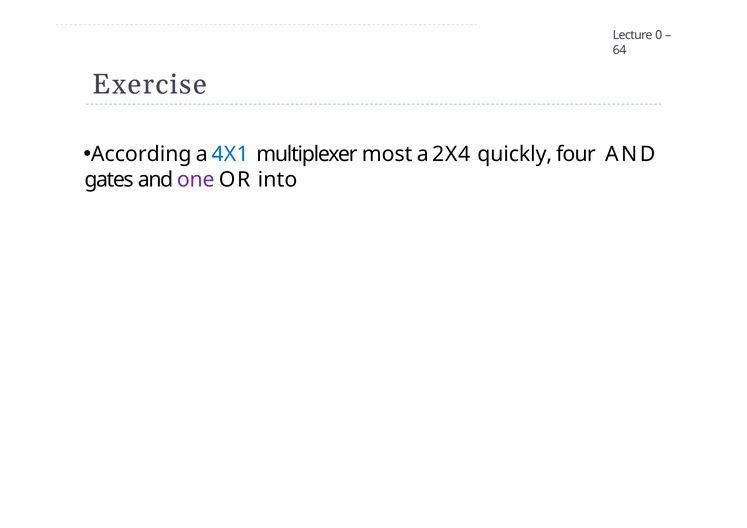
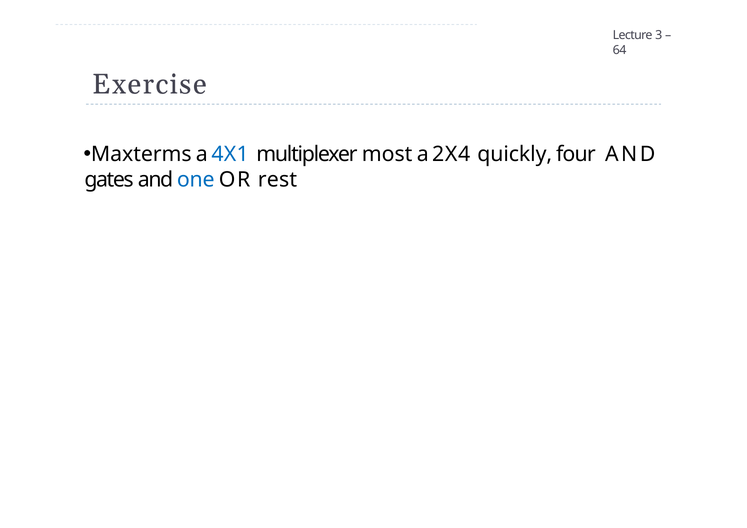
0: 0 -> 3
According: According -> Maxterms
one colour: purple -> blue
into: into -> rest
